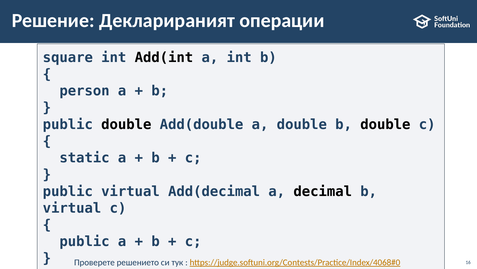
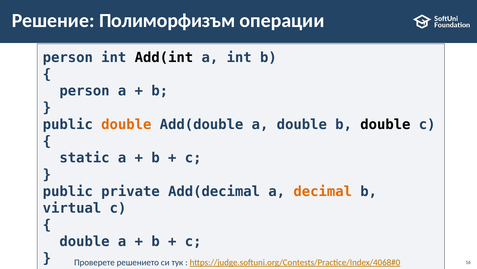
Декларираният: Декларираният -> Полиморфизъм
square at (68, 57): square -> person
double at (126, 124) colour: black -> orange
public virtual: virtual -> private
decimal colour: black -> orange
public at (85, 241): public -> double
